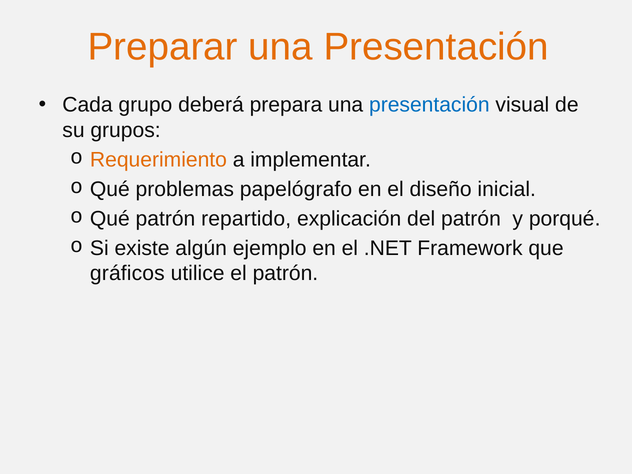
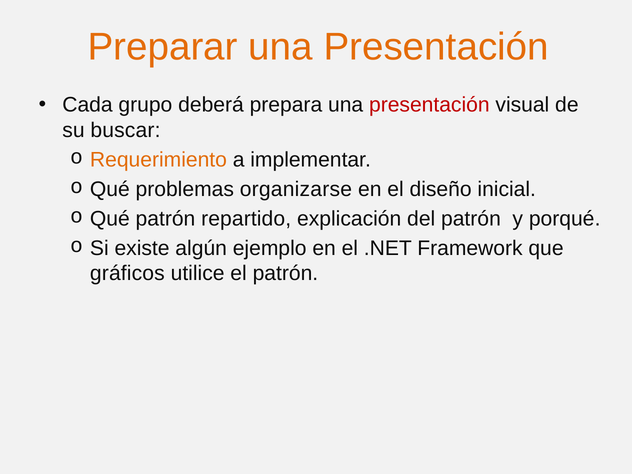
presentación at (429, 105) colour: blue -> red
grupos: grupos -> buscar
papelógrafo: papelógrafo -> organizarse
